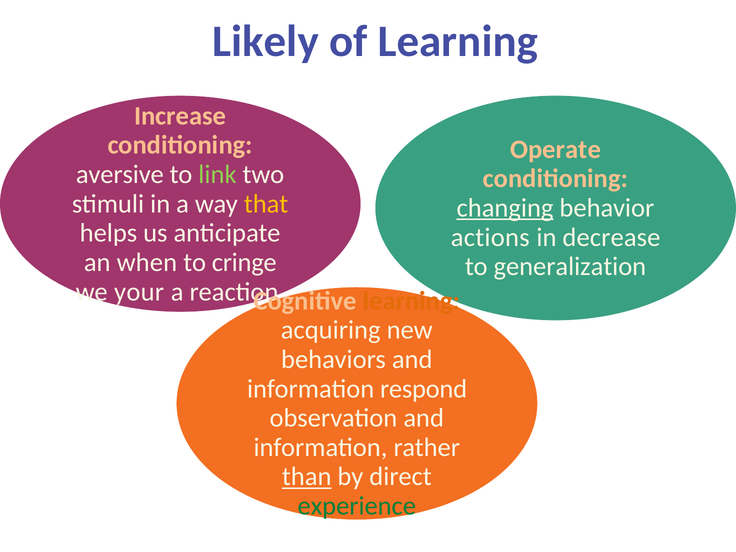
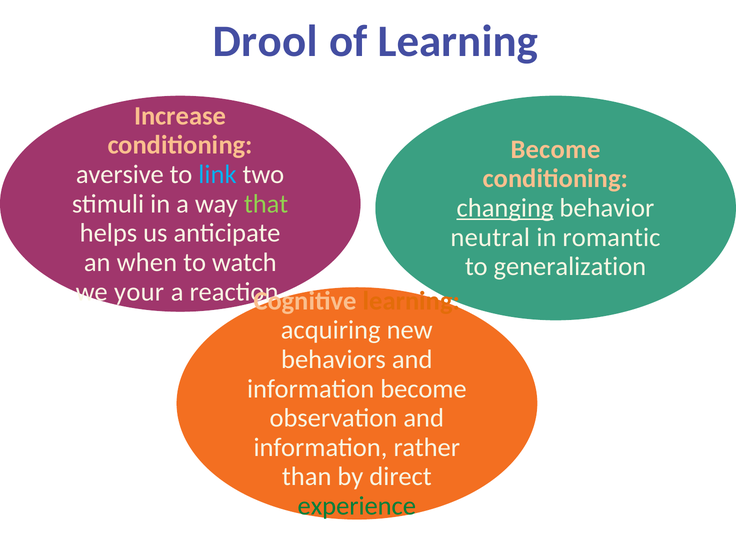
Likely: Likely -> Drool
Operate at (556, 149): Operate -> Become
link colour: light green -> light blue
that colour: yellow -> light green
actions: actions -> neutral
decrease: decrease -> romantic
cringe: cringe -> watch
information respond: respond -> become
than underline: present -> none
